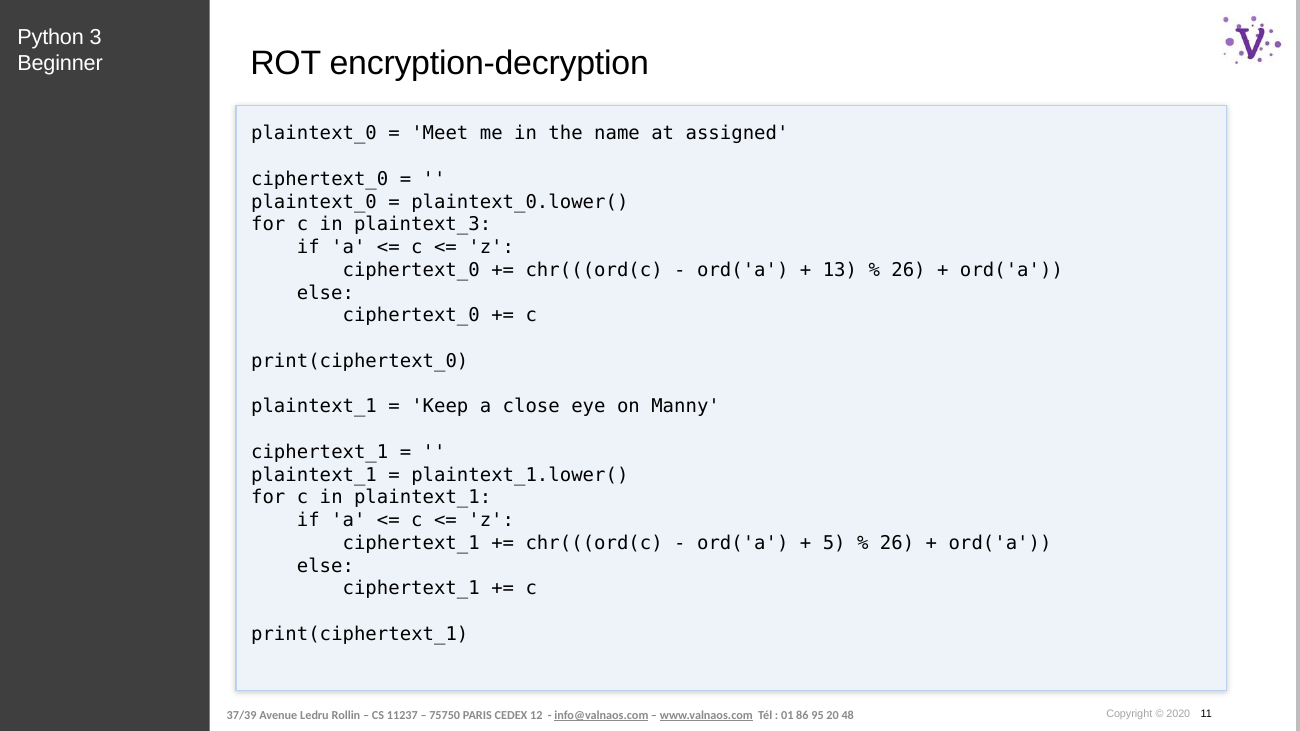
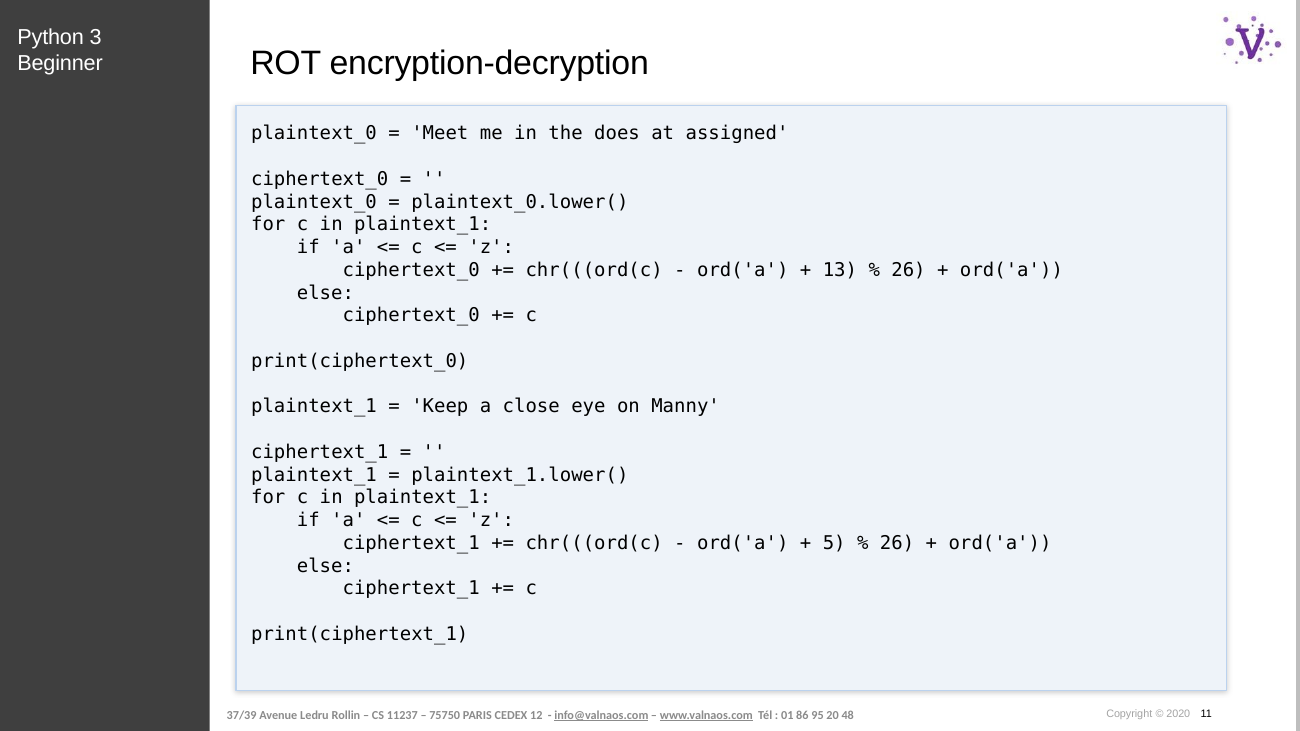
name: name -> does
plaintext_3 at (423, 225): plaintext_3 -> plaintext_1
